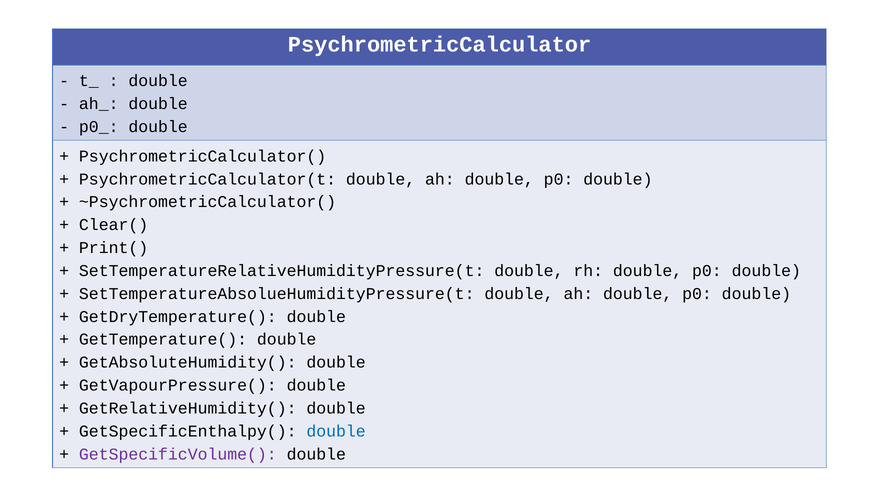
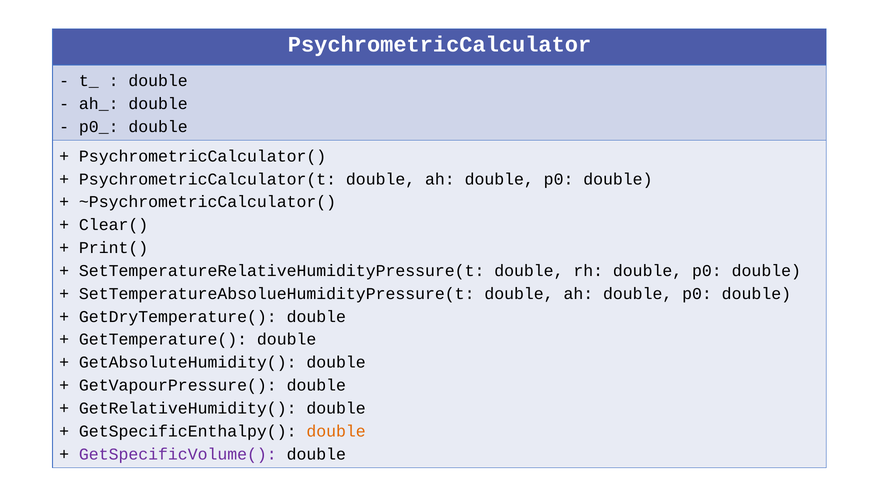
double at (336, 431) colour: blue -> orange
